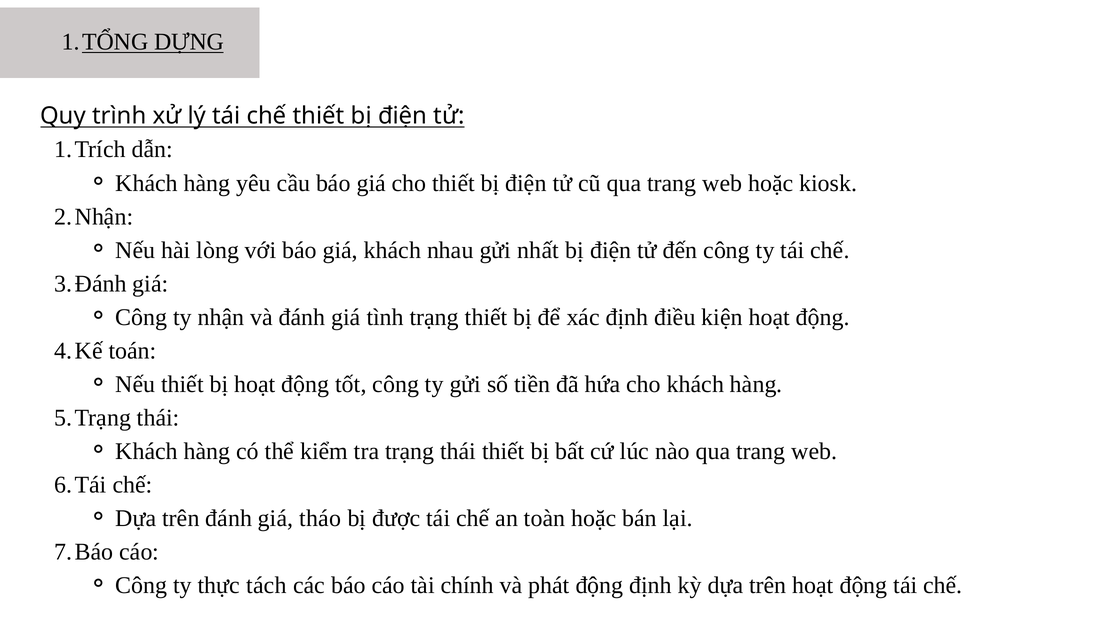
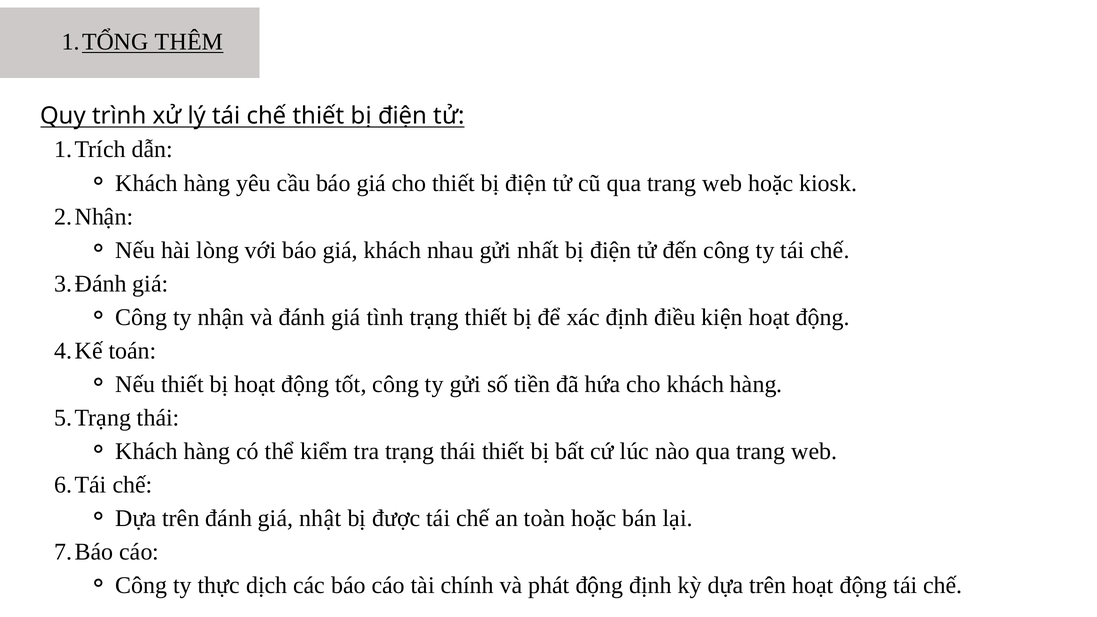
DỰNG: DỰNG -> THÊM
tháo: tháo -> nhật
tách: tách -> dịch
